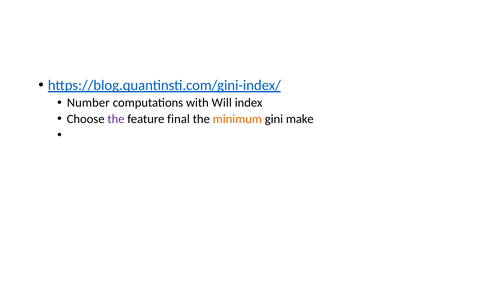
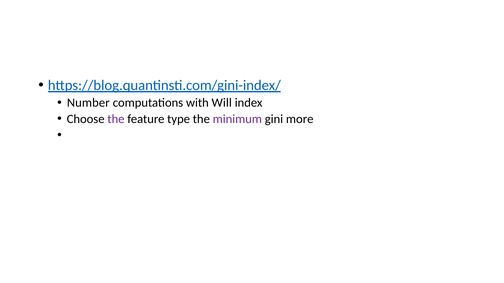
final: final -> type
minimum colour: orange -> purple
make: make -> more
